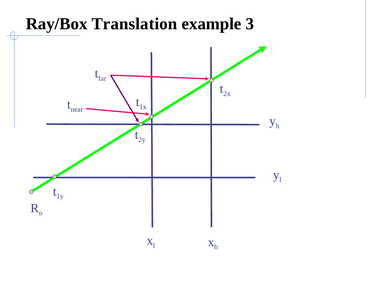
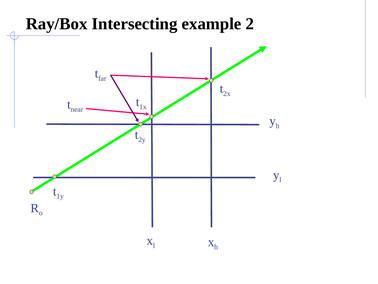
Translation: Translation -> Intersecting
3: 3 -> 2
